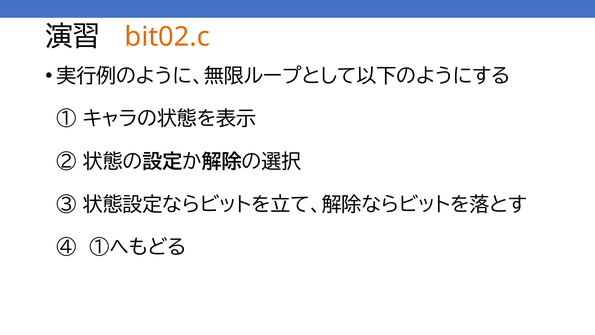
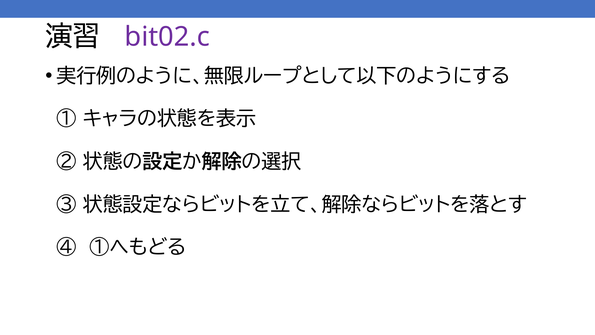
bit02.c colour: orange -> purple
